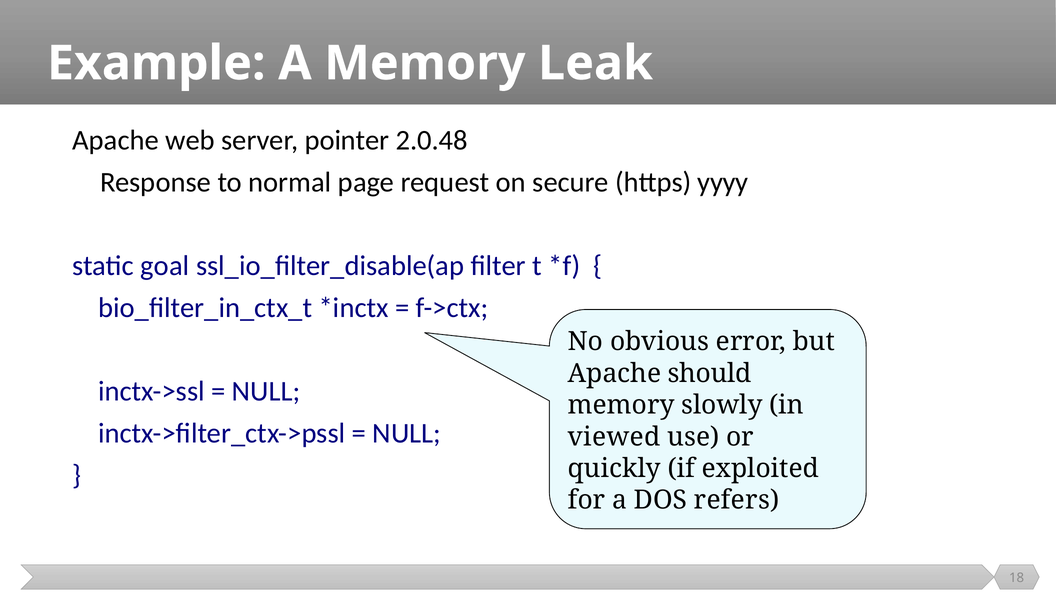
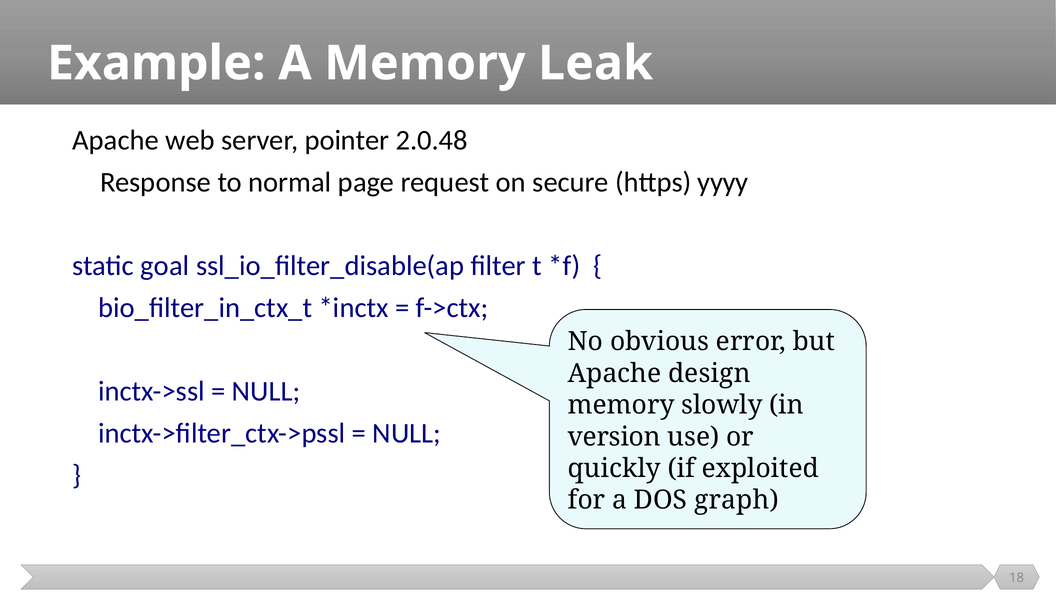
should: should -> design
viewed: viewed -> version
refers: refers -> graph
